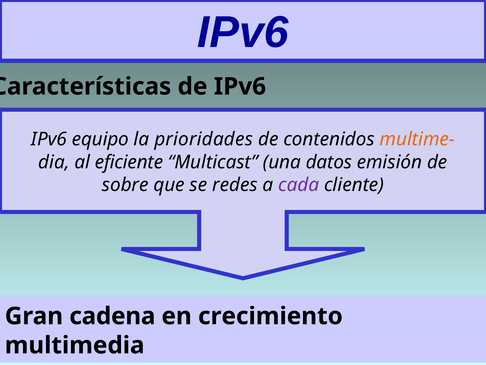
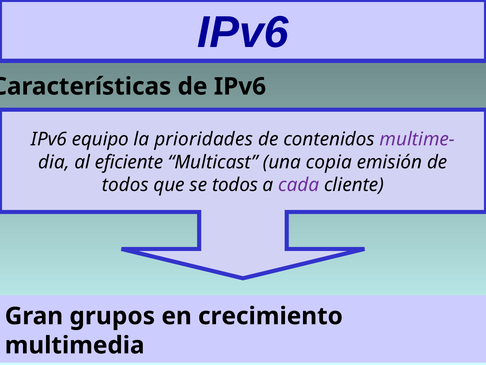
multime- colour: orange -> purple
datos: datos -> copia
sobre at (125, 185): sobre -> todos
se redes: redes -> todos
cadena: cadena -> grupos
